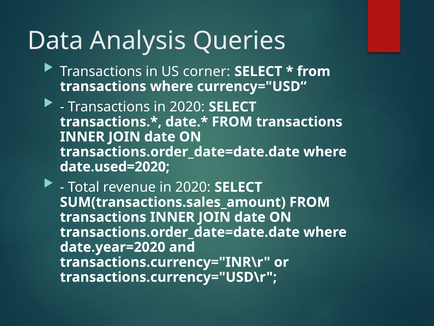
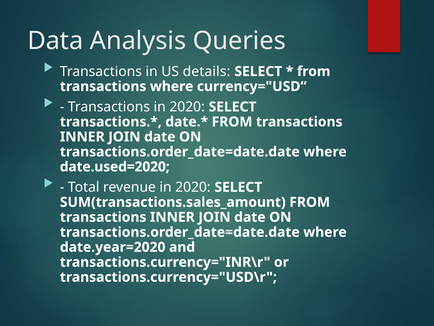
corner: corner -> details
